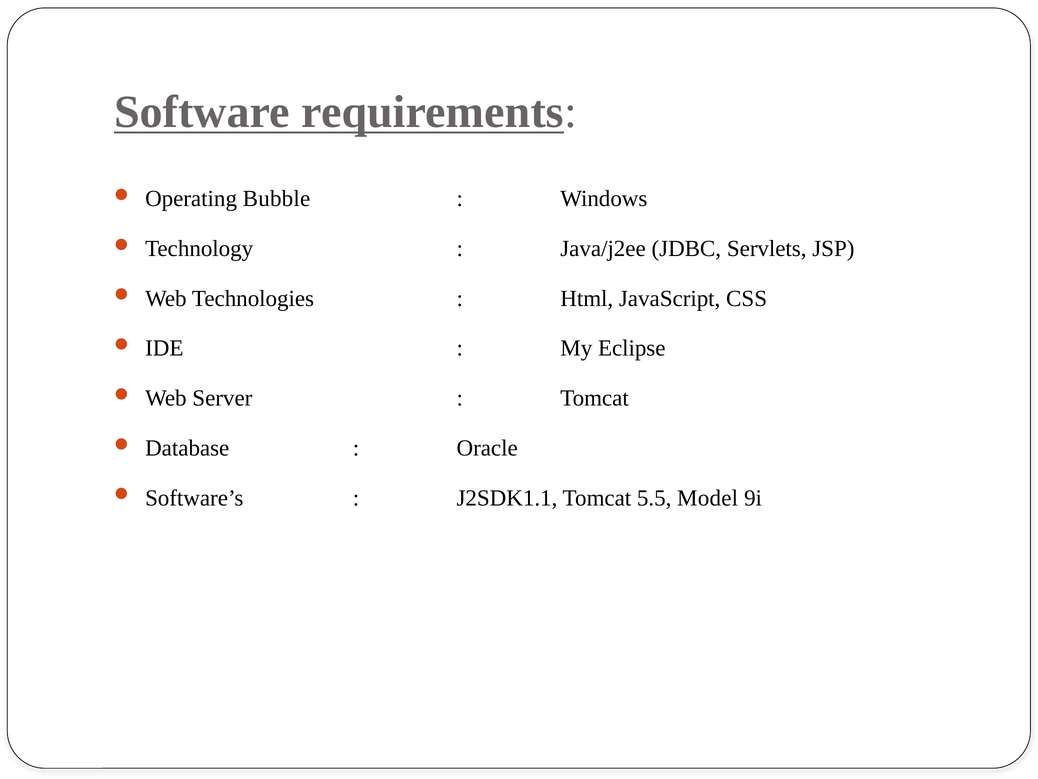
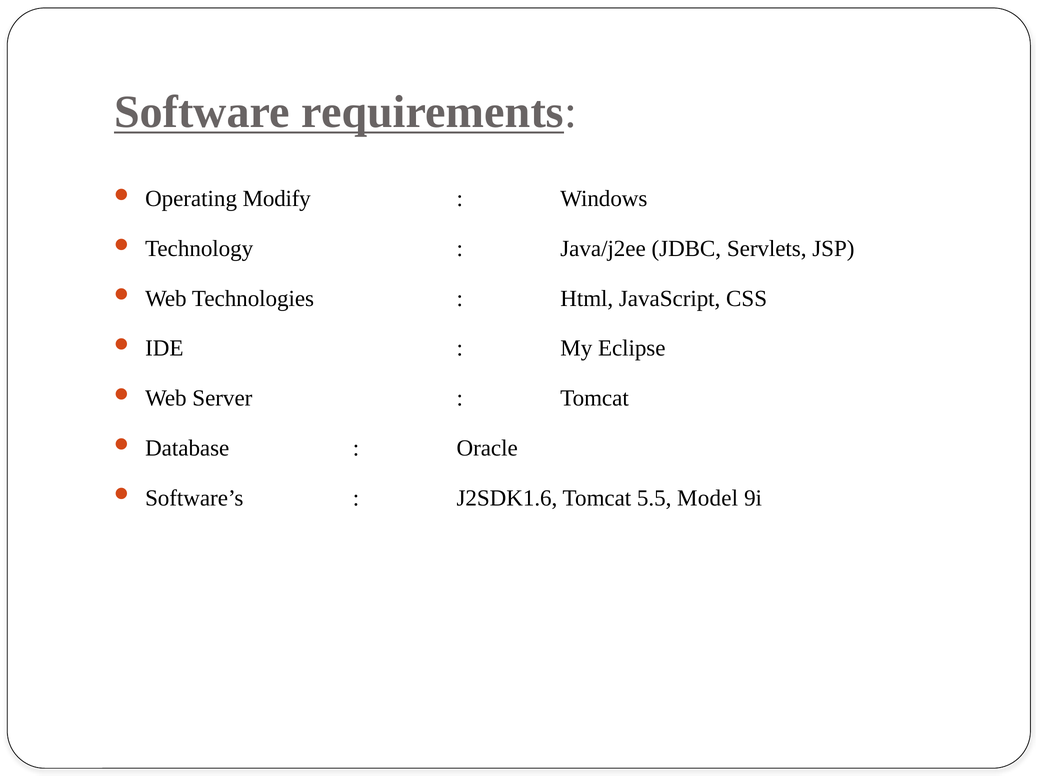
Bubble: Bubble -> Modify
J2SDK1.1: J2SDK1.1 -> J2SDK1.6
